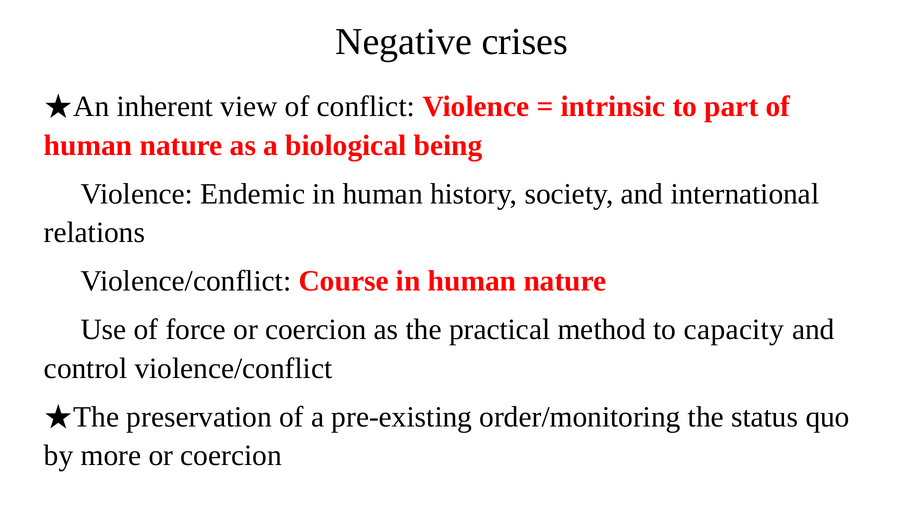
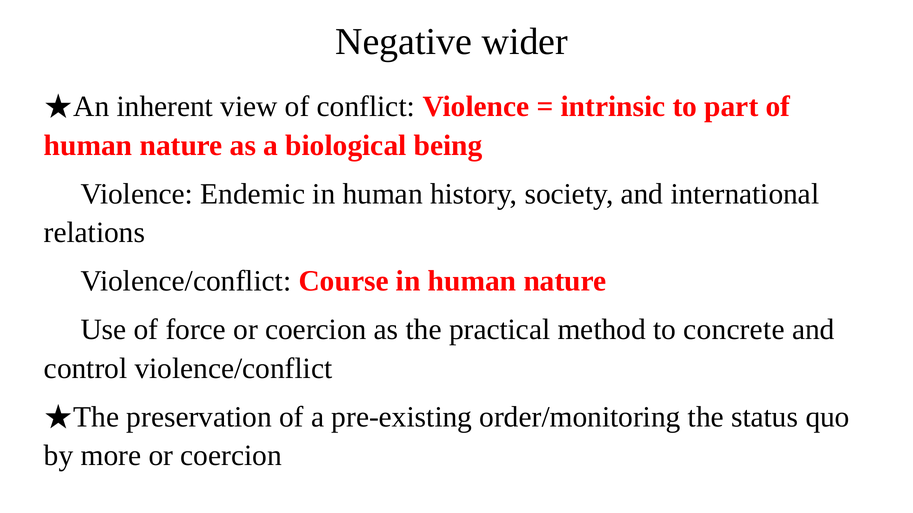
crises: crises -> wider
capacity: capacity -> concrete
